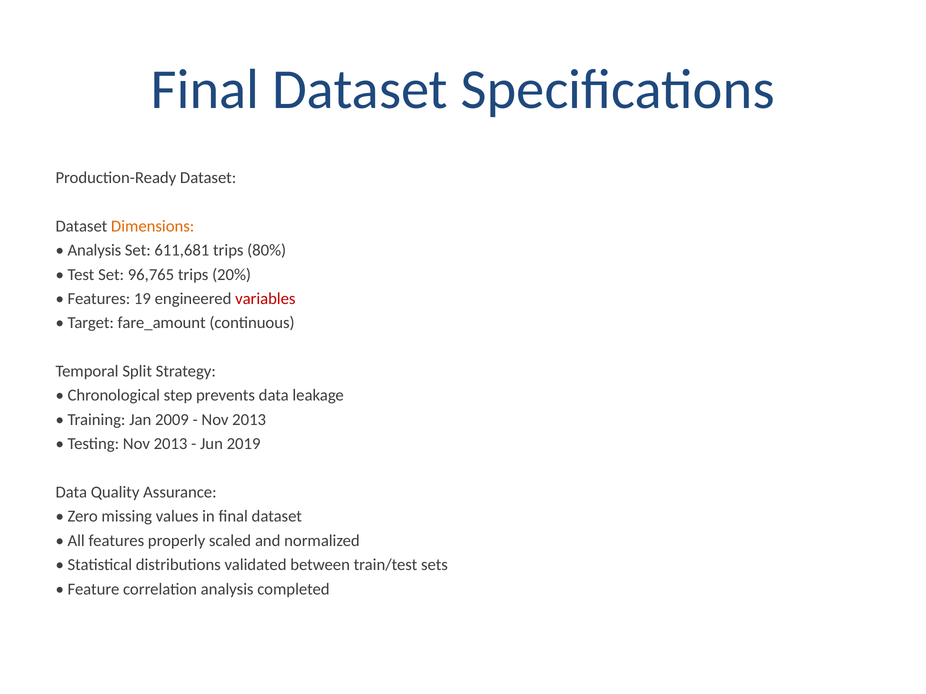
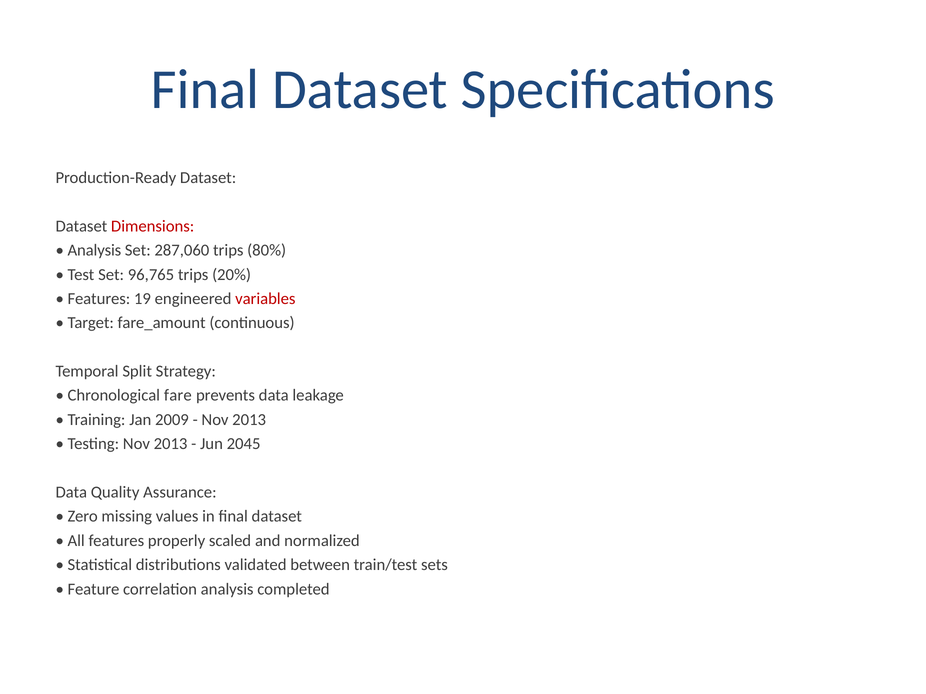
Dimensions colour: orange -> red
611,681: 611,681 -> 287,060
step: step -> fare
2019: 2019 -> 2045
